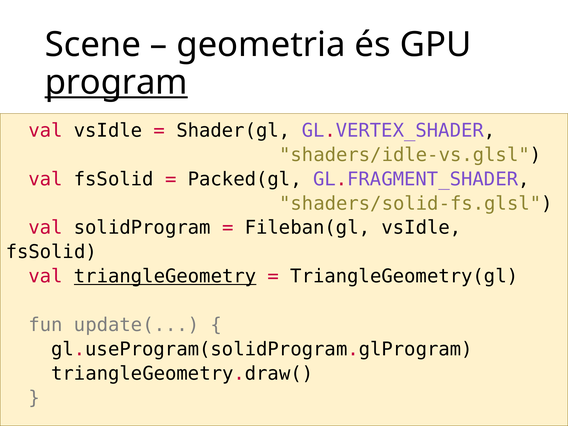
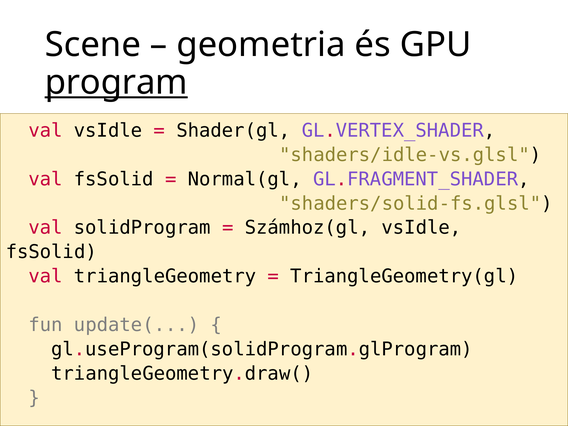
Packed(gl: Packed(gl -> Normal(gl
Fileban(gl: Fileban(gl -> Számhoz(gl
triangleGeometry underline: present -> none
